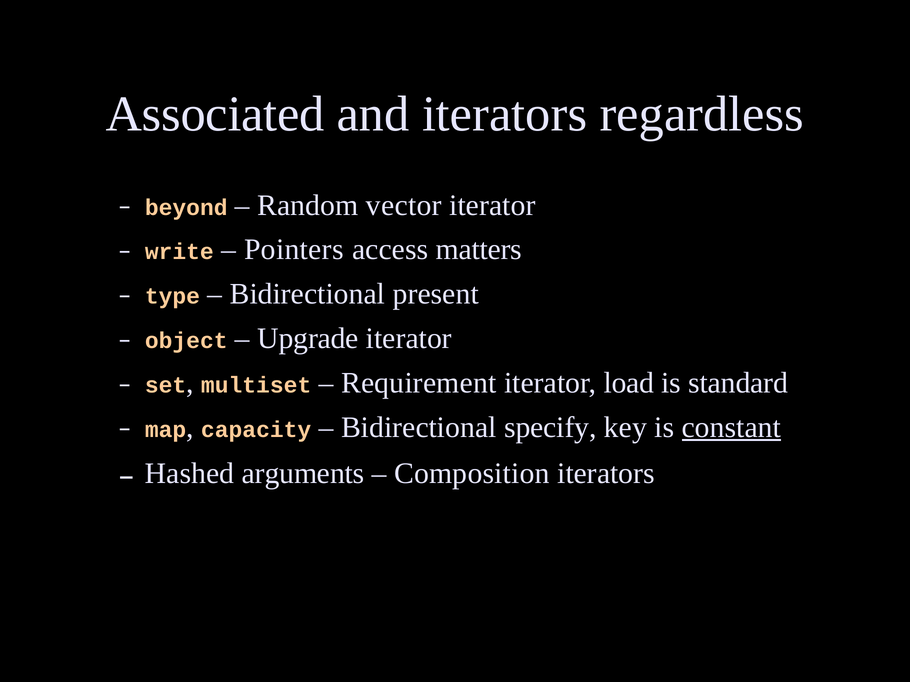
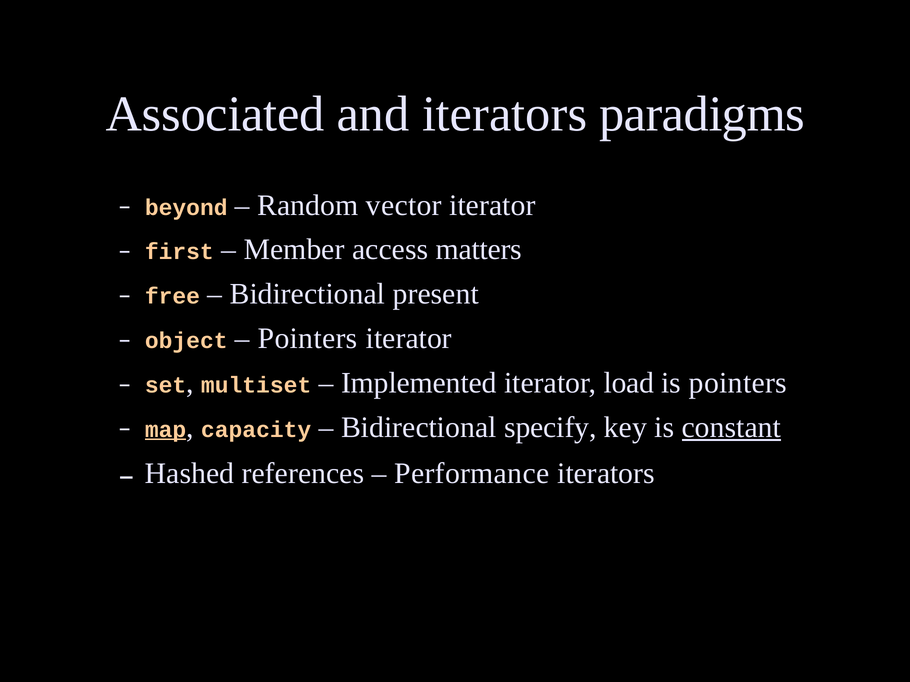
regardless: regardless -> paradigms
write: write -> first
Pointers: Pointers -> Member
type: type -> free
Upgrade at (308, 339): Upgrade -> Pointers
Requirement: Requirement -> Implemented
is standard: standard -> pointers
map underline: none -> present
arguments: arguments -> references
Composition: Composition -> Performance
